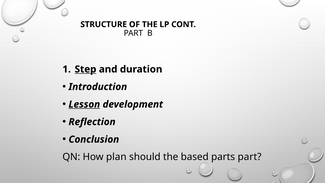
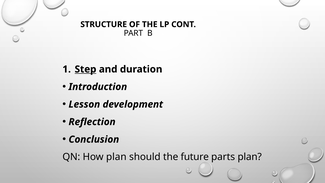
Lesson underline: present -> none
based: based -> future
parts part: part -> plan
